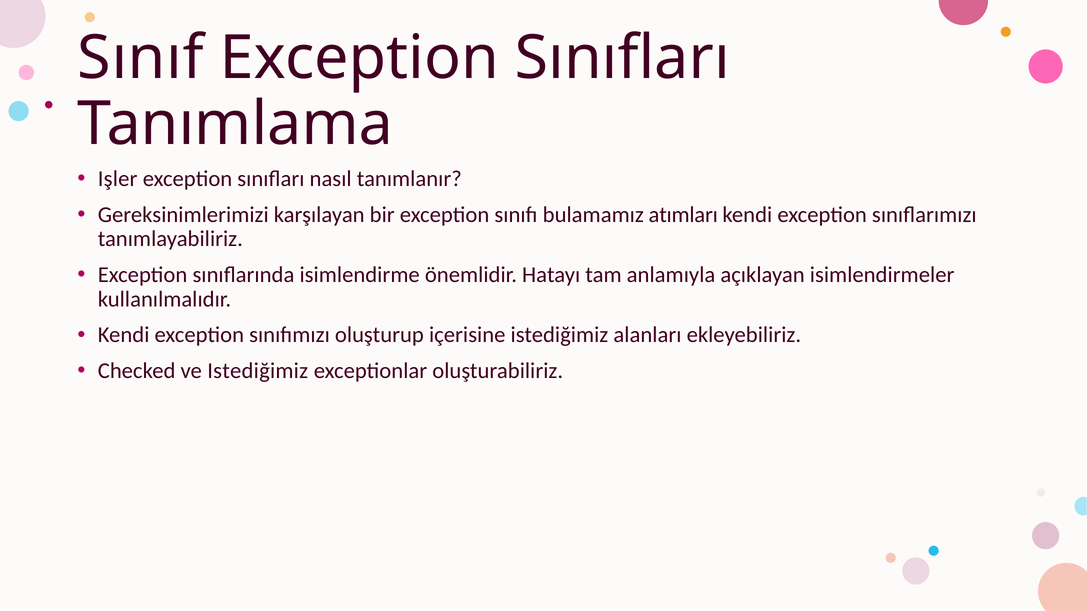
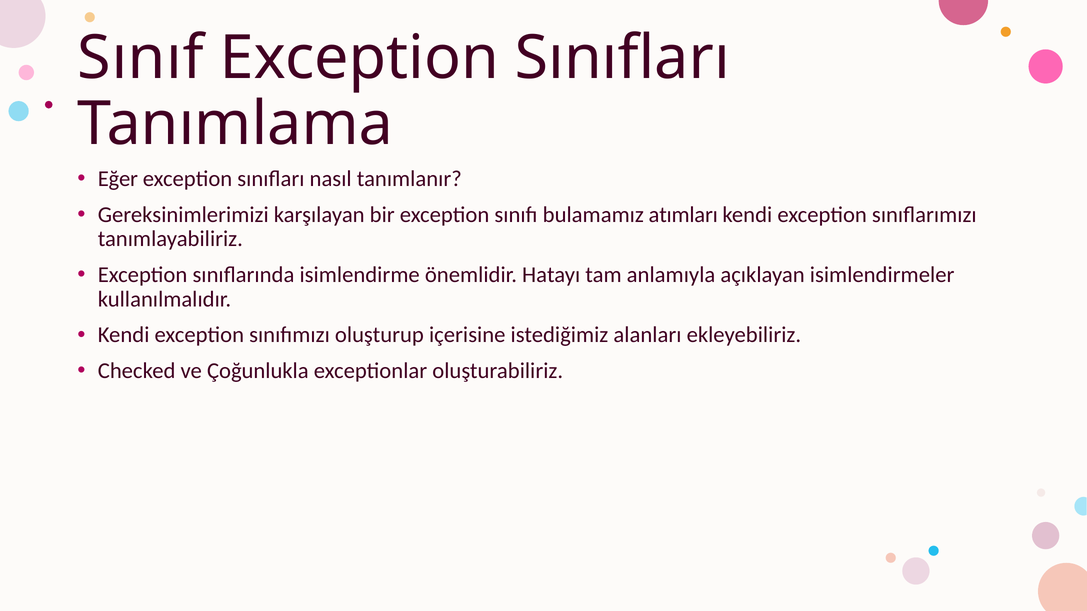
Işler: Işler -> Eğer
ve Istediğimiz: Istediğimiz -> Çoğunlukla
